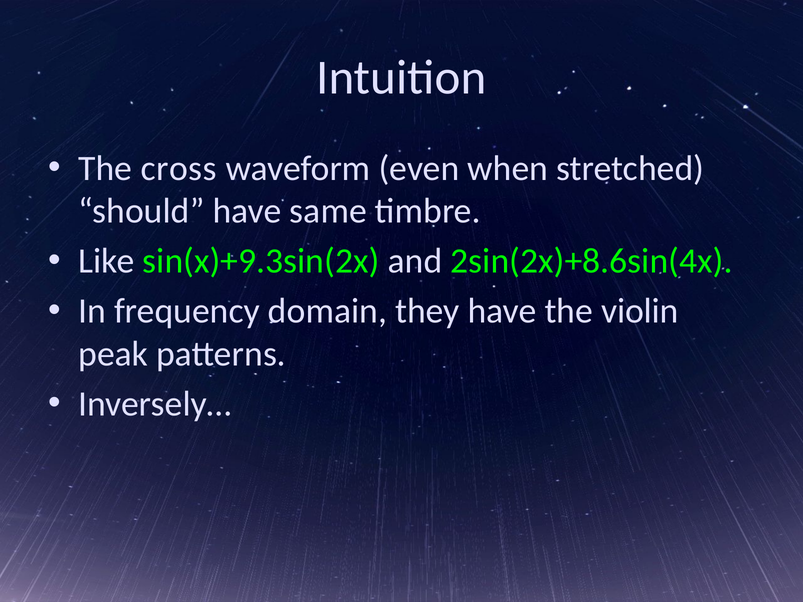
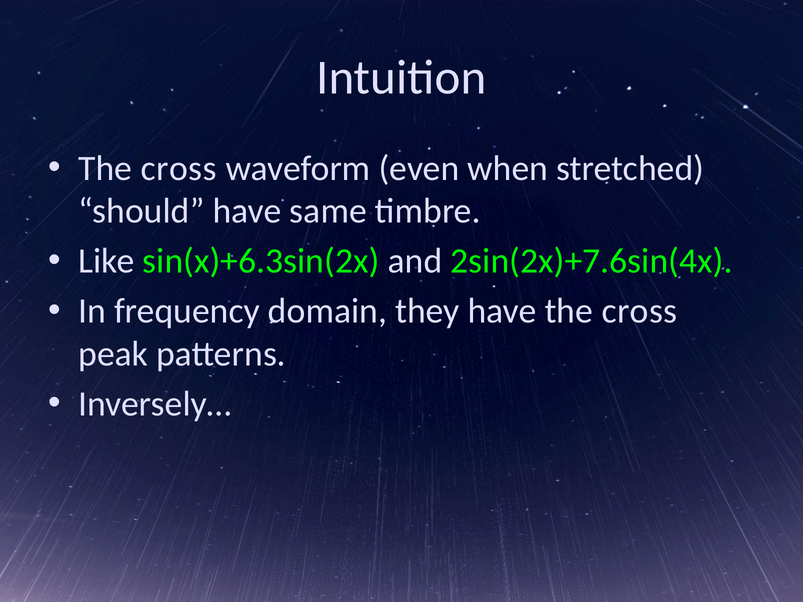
sin(x)+9.3sin(2x: sin(x)+9.3sin(2x -> sin(x)+6.3sin(2x
2sin(2x)+8.6sin(4x: 2sin(2x)+8.6sin(4x -> 2sin(2x)+7.6sin(4x
have the violin: violin -> cross
